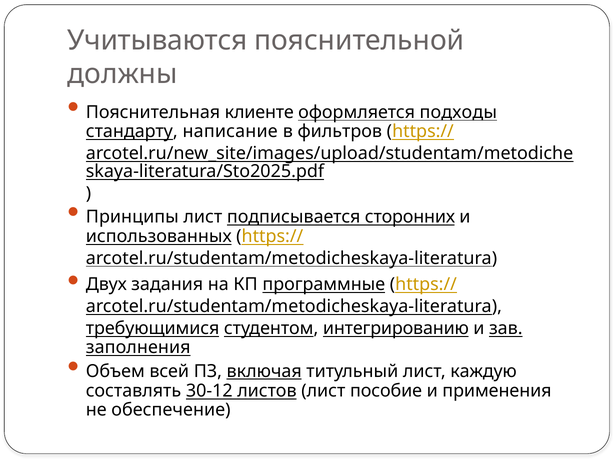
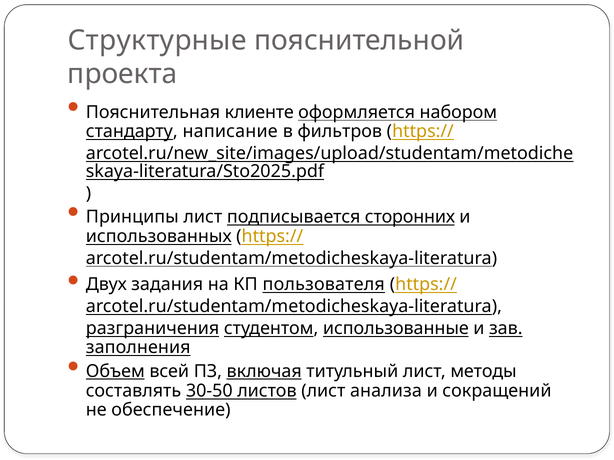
Учитываются: Учитываются -> Структурные
должны: должны -> проекта
подходы: подходы -> набором
программные: программные -> пользователя
требующимися: требующимися -> разграничения
интегрированию: интегрированию -> использованные
Объем underline: none -> present
каждую: каждую -> методы
30-12: 30-12 -> 30-50
пособие: пособие -> анализа
применения: применения -> сокращений
